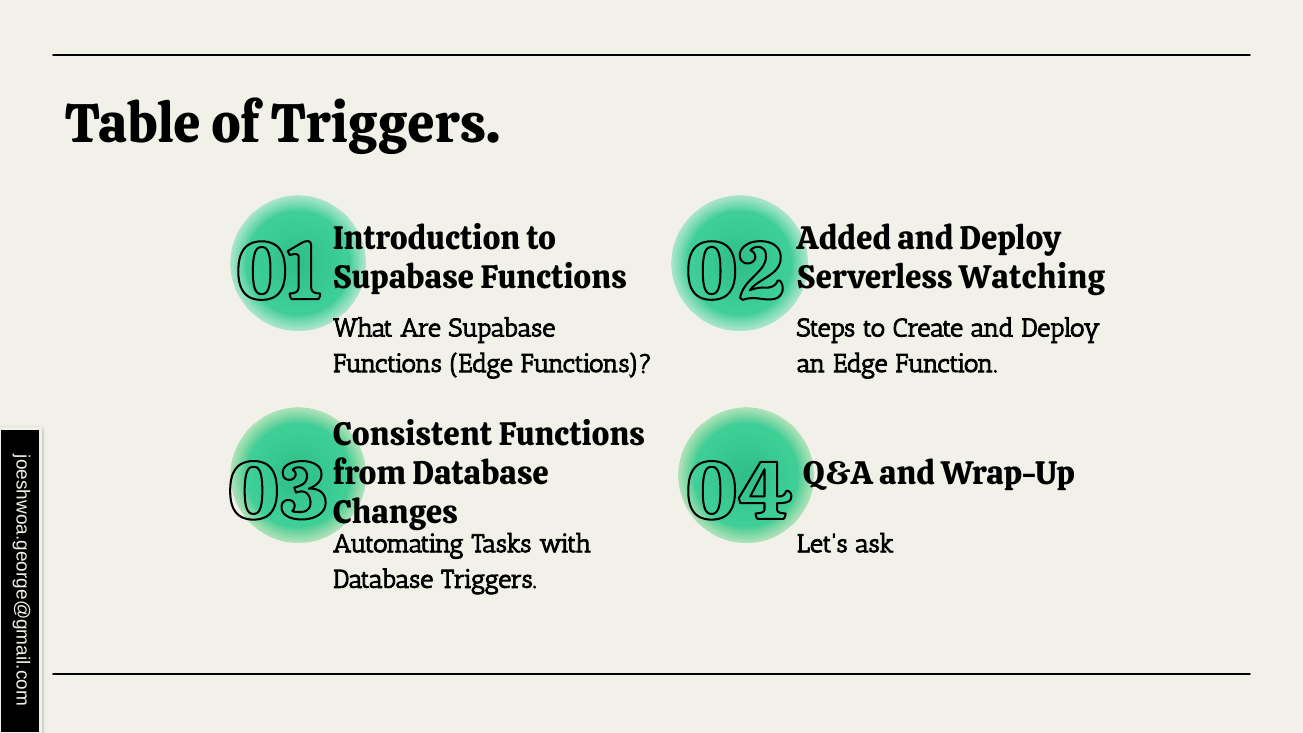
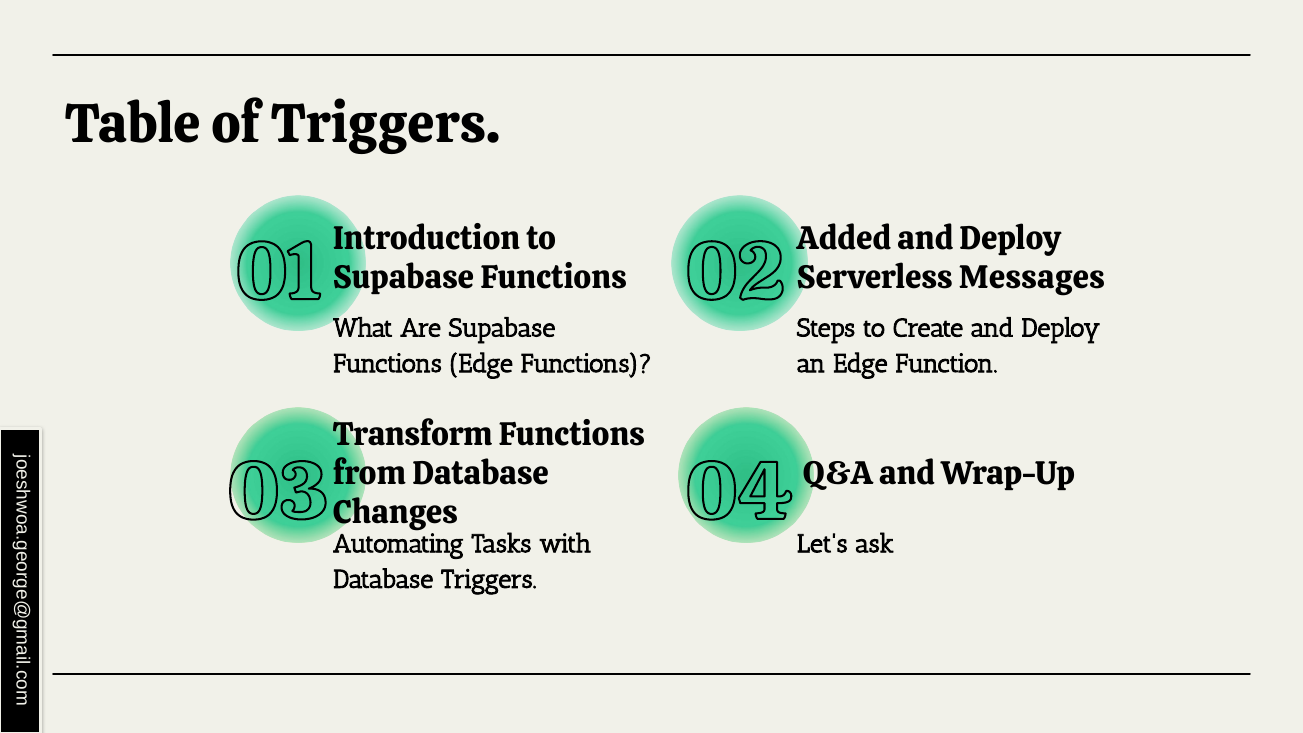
Watching: Watching -> Messages
Consistent: Consistent -> Transform
